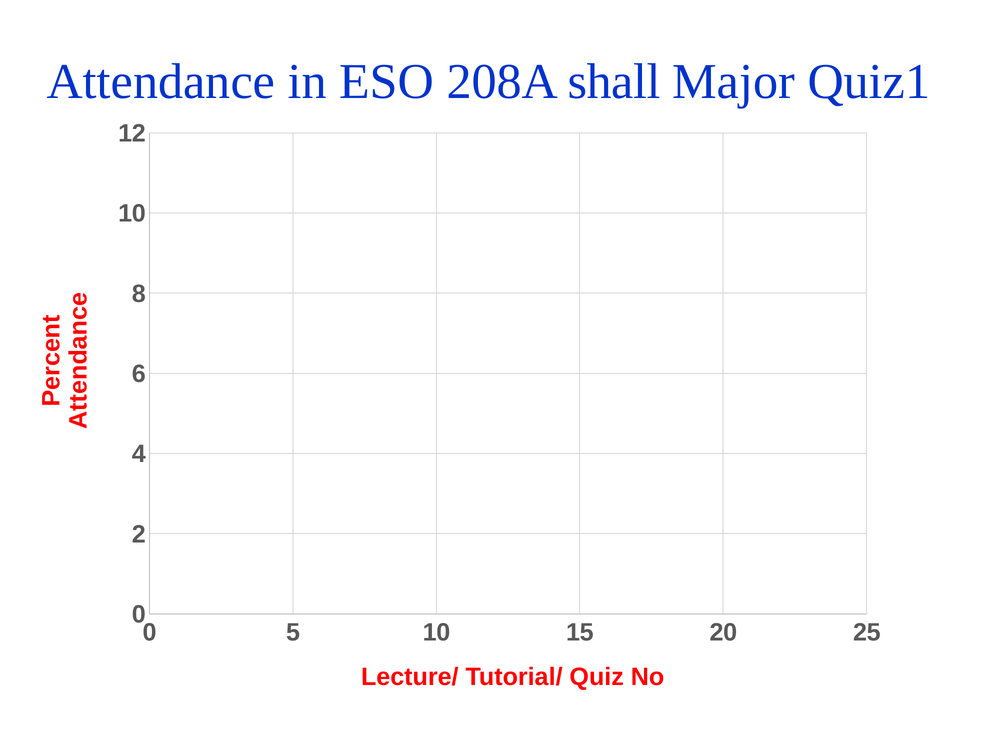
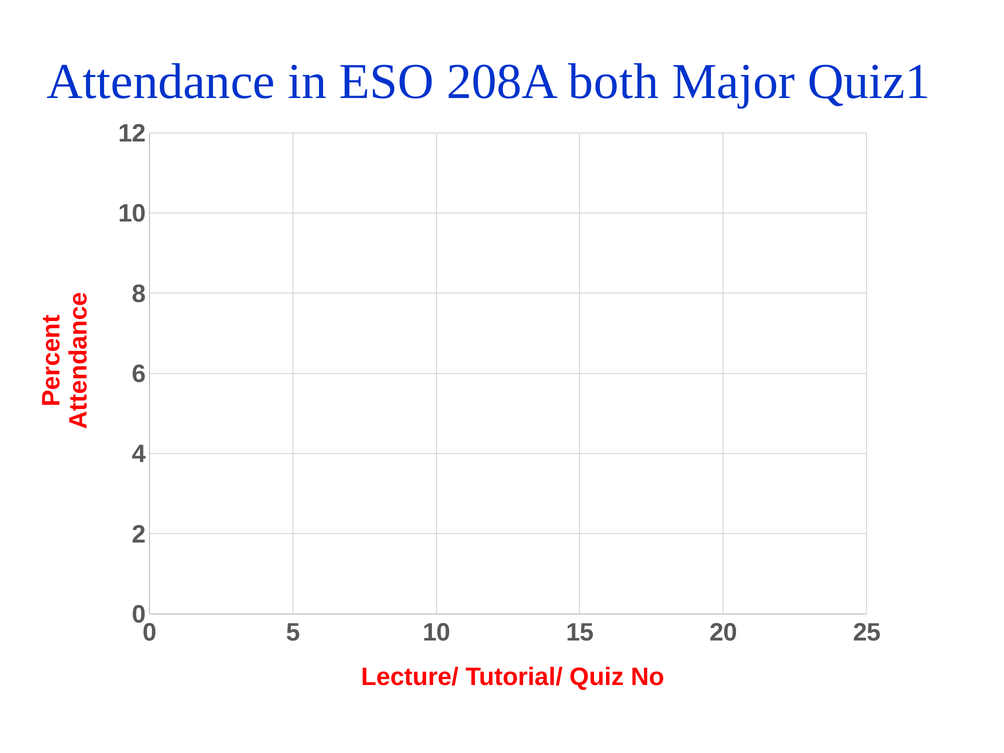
shall: shall -> both
